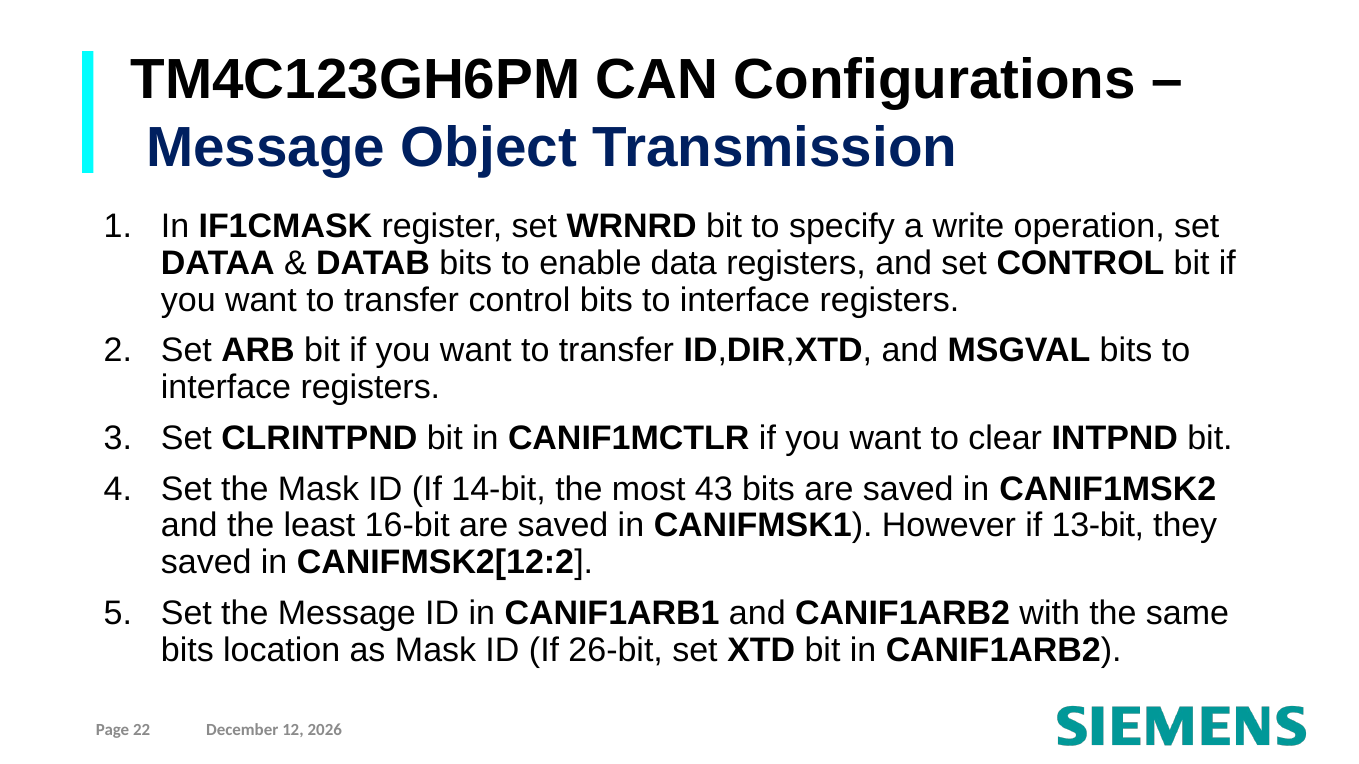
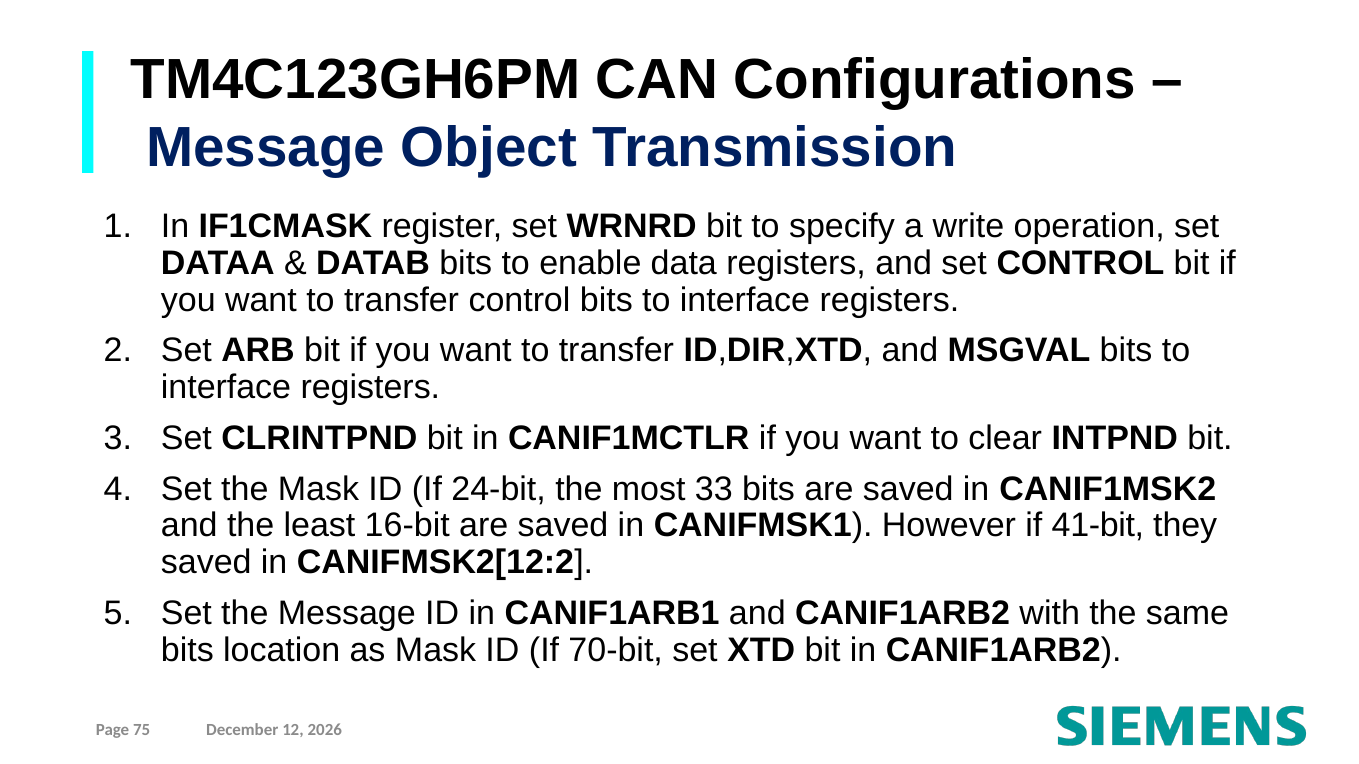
14-bit: 14-bit -> 24-bit
43: 43 -> 33
13-bit: 13-bit -> 41-bit
26-bit: 26-bit -> 70-bit
22: 22 -> 75
